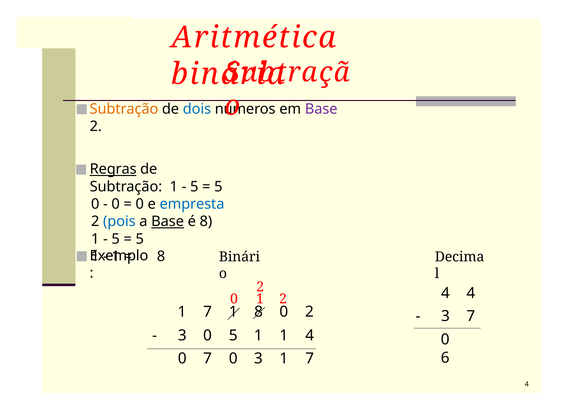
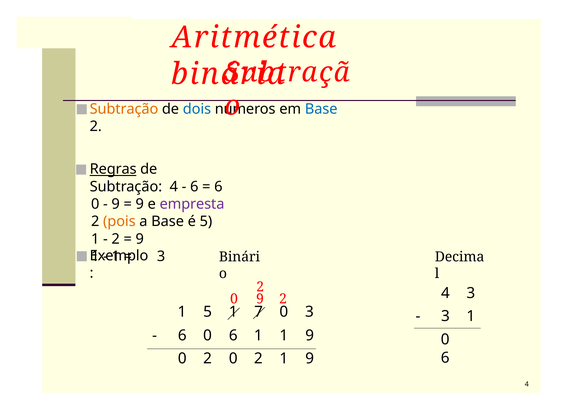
Base at (321, 109) colour: purple -> blue
Subtração 1: 1 -> 4
5 at (194, 187): 5 -> 6
5 at (218, 187): 5 -> 6
0 at (116, 204): 0 -> 9
0 at (140, 204): 0 -> 9
empresta colour: blue -> purple
pois colour: blue -> orange
Base at (168, 221) underline: present -> none
é 8: 8 -> 5
5 at (116, 239): 5 -> 2
5 at (140, 239): 5 -> 9
8 at (161, 256): 8 -> 3
4 4: 4 -> 3
0 1: 1 -> 9
7 at (208, 312): 7 -> 5
1 8: 8 -> 7
0 2: 2 -> 3
3 7: 7 -> 1
3 at (182, 336): 3 -> 6
5 at (233, 336): 5 -> 6
1 1 4: 4 -> 9
7 at (207, 359): 7 -> 2
3 at (258, 359): 3 -> 2
7 at (310, 359): 7 -> 9
